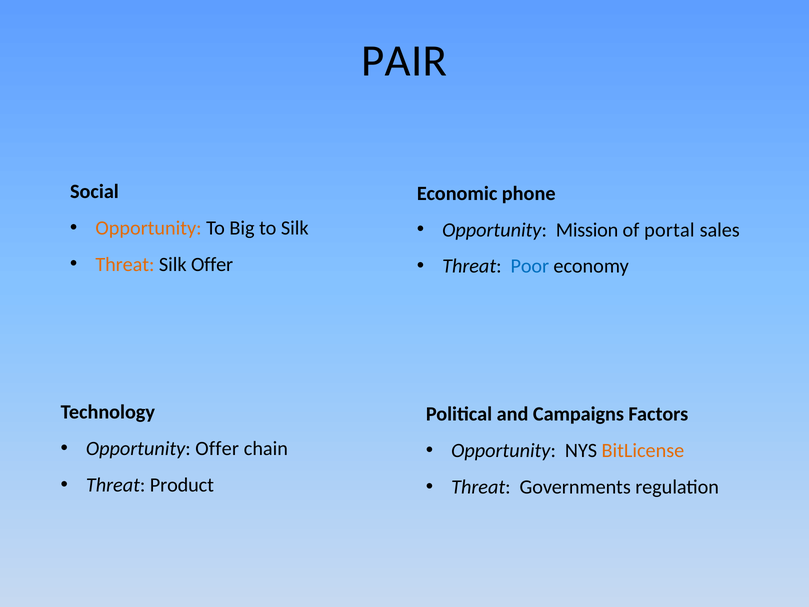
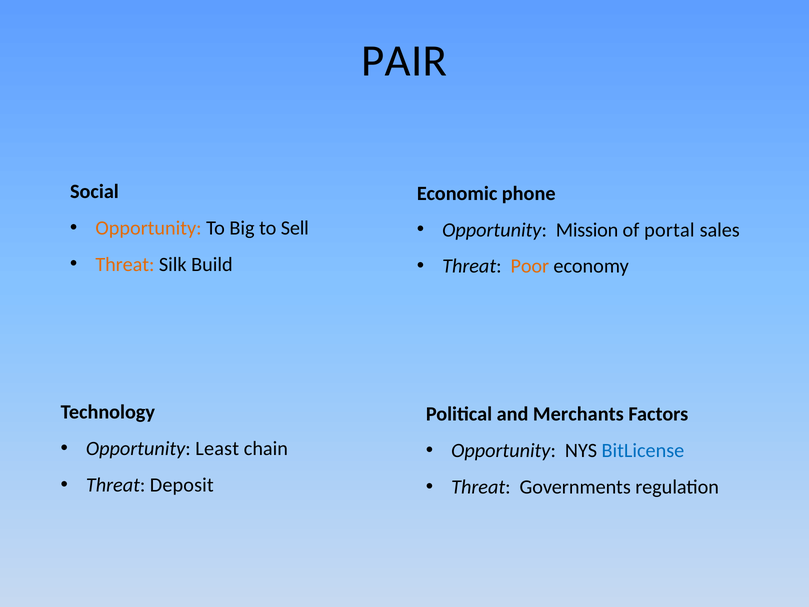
to Silk: Silk -> Sell
Silk Offer: Offer -> Build
Poor colour: blue -> orange
Campaigns: Campaigns -> Merchants
Opportunity Offer: Offer -> Least
BitLicense colour: orange -> blue
Product: Product -> Deposit
